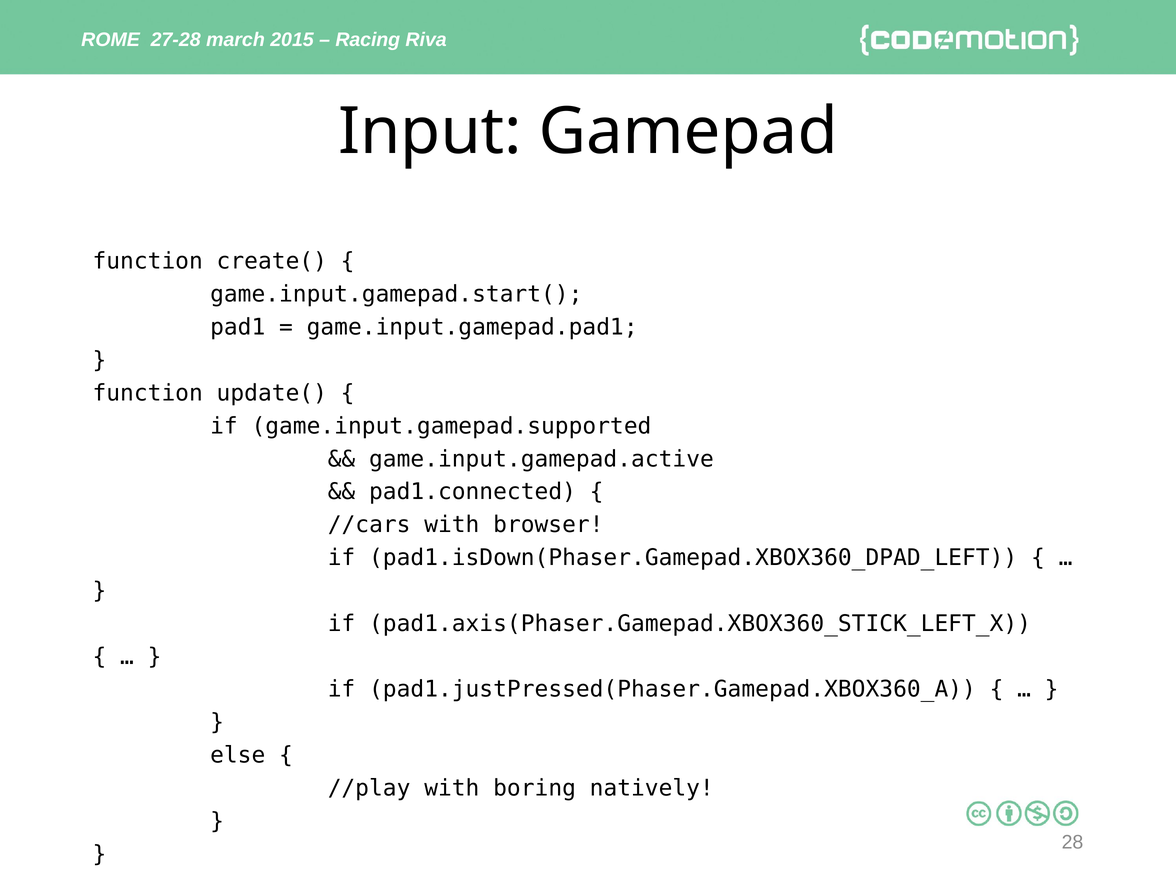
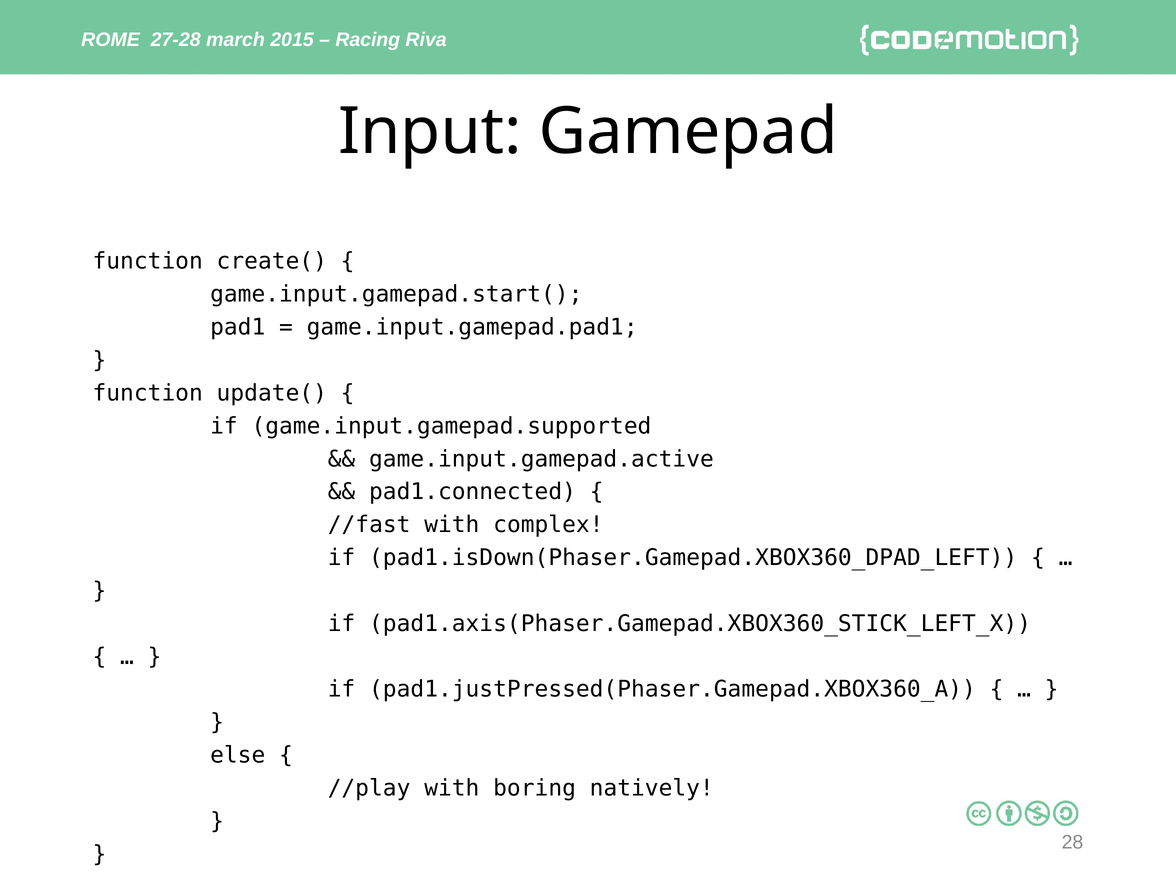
//cars: //cars -> //fast
browser: browser -> complex
